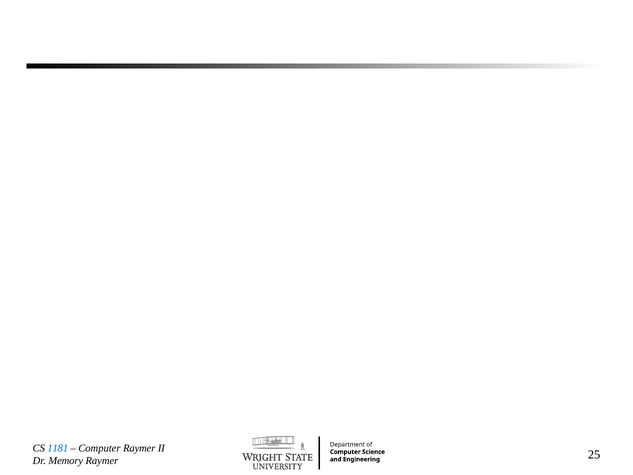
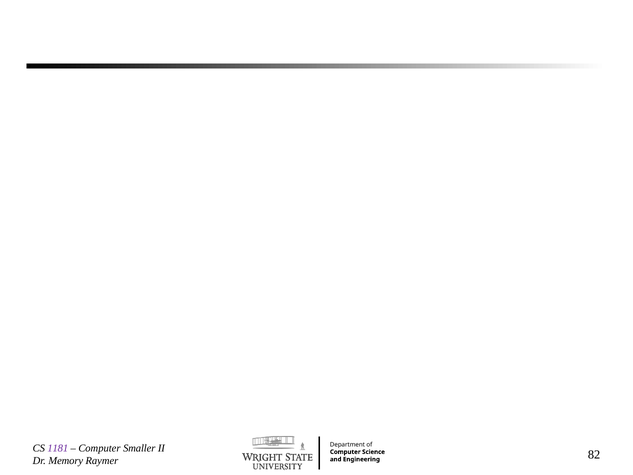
1181 colour: blue -> purple
Computer Raymer: Raymer -> Smaller
25: 25 -> 82
